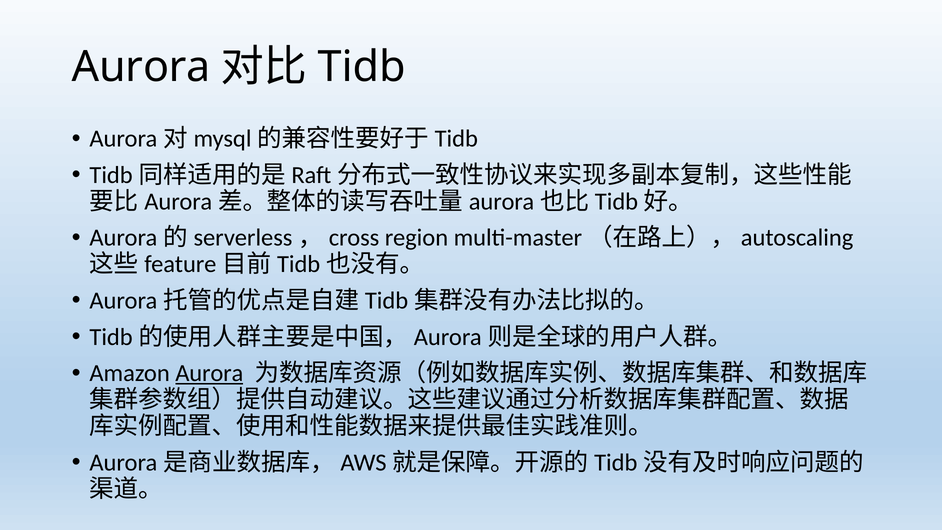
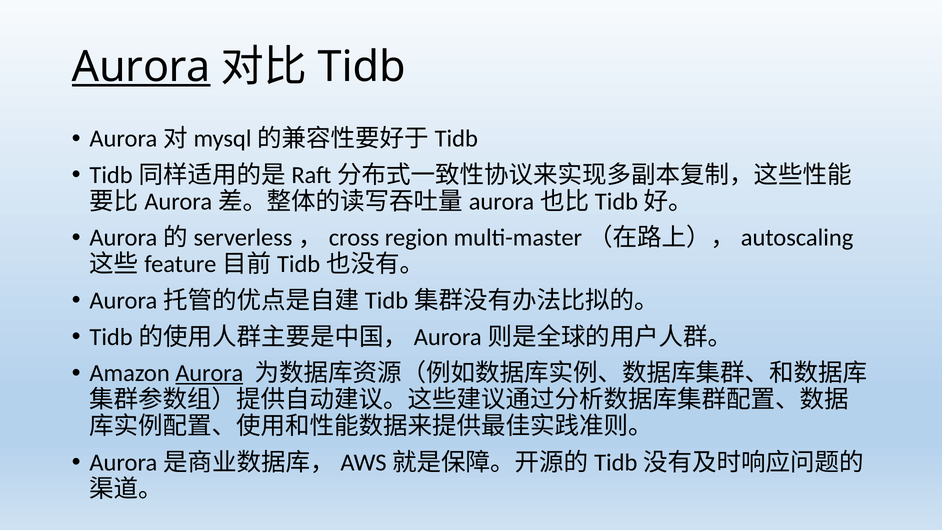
Aurora at (141, 67) underline: none -> present
